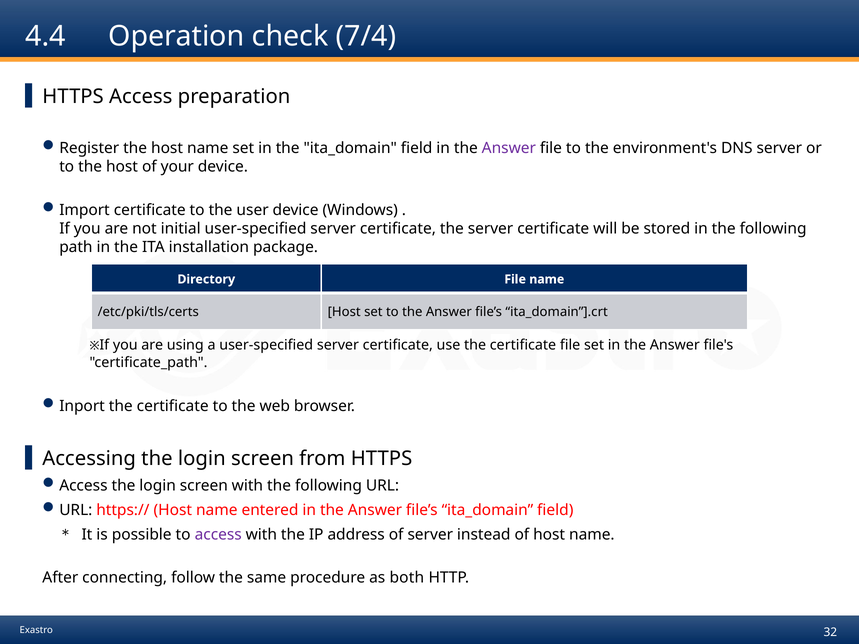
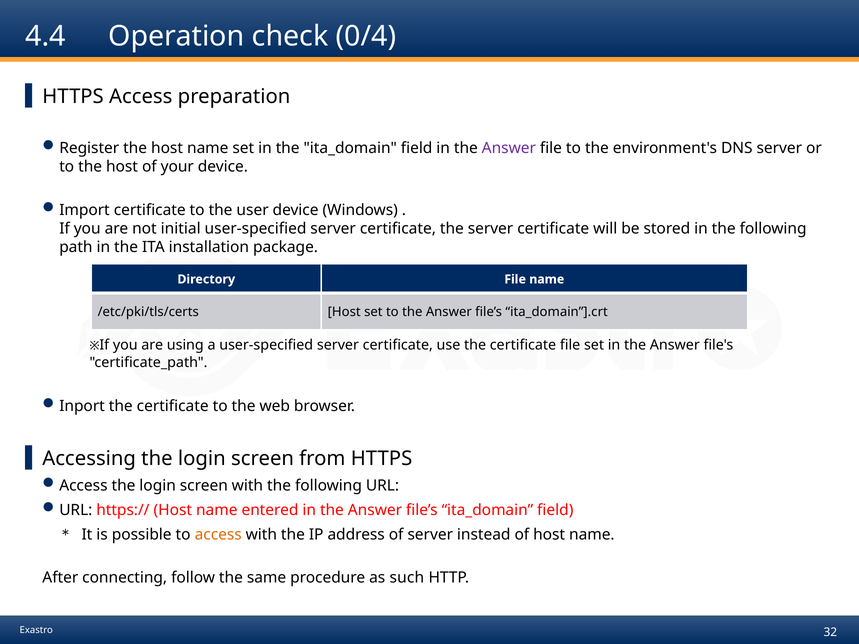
7/4: 7/4 -> 0/4
access at (218, 535) colour: purple -> orange
both: both -> such
